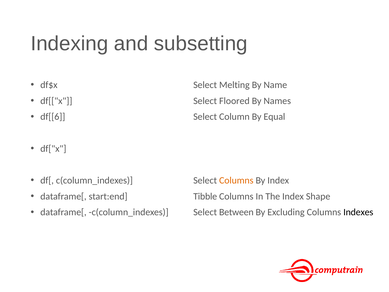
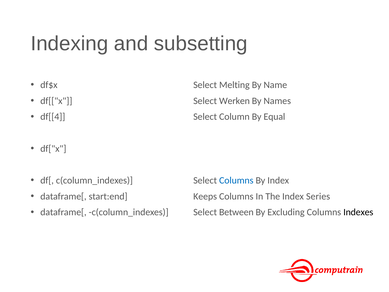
Floored: Floored -> Werken
df[[6: df[[6 -> df[[4
Columns at (236, 180) colour: orange -> blue
Tibble: Tibble -> Keeps
Shape: Shape -> Series
